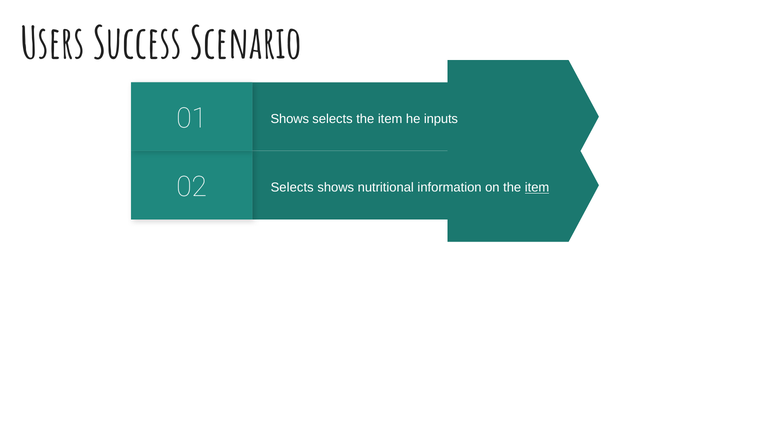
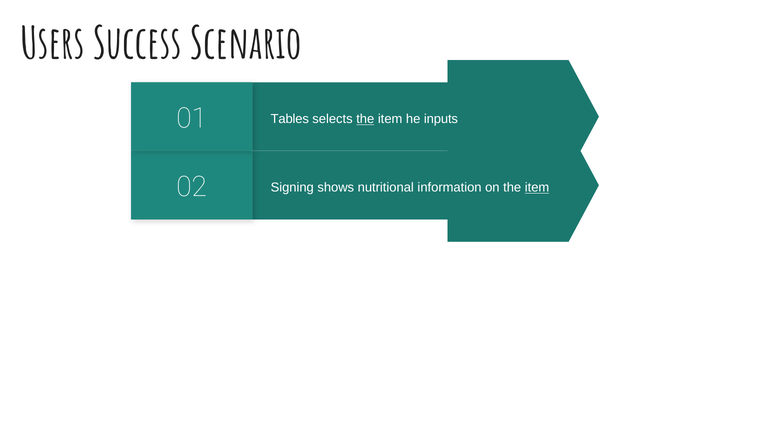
Shows at (290, 119): Shows -> Tables
the at (365, 119) underline: none -> present
Selects at (292, 188): Selects -> Signing
